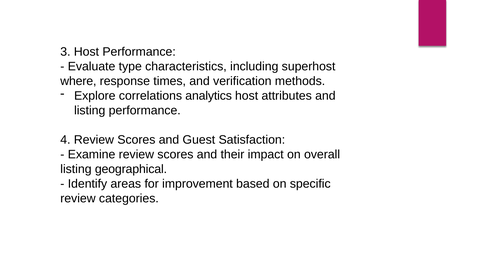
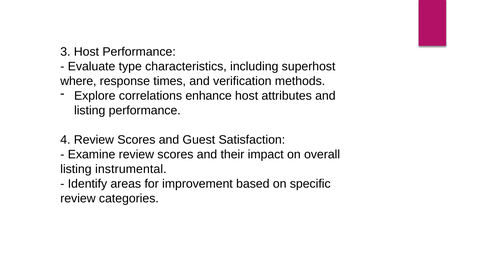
analytics: analytics -> enhance
geographical: geographical -> instrumental
